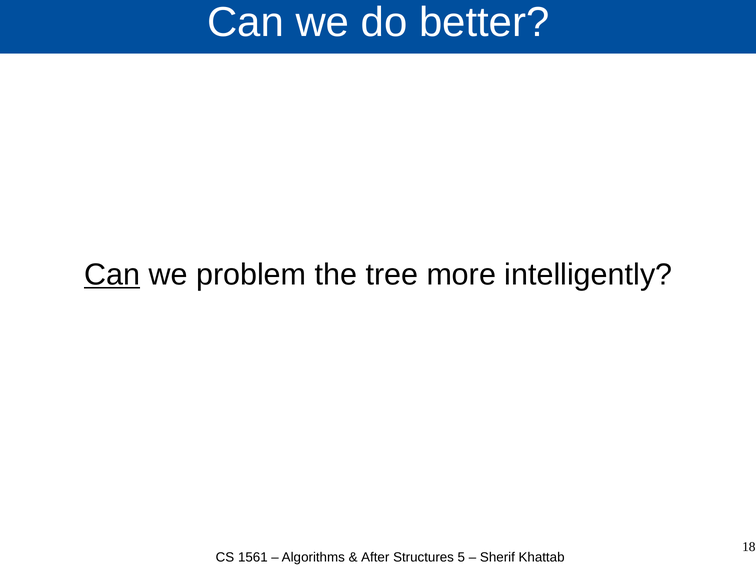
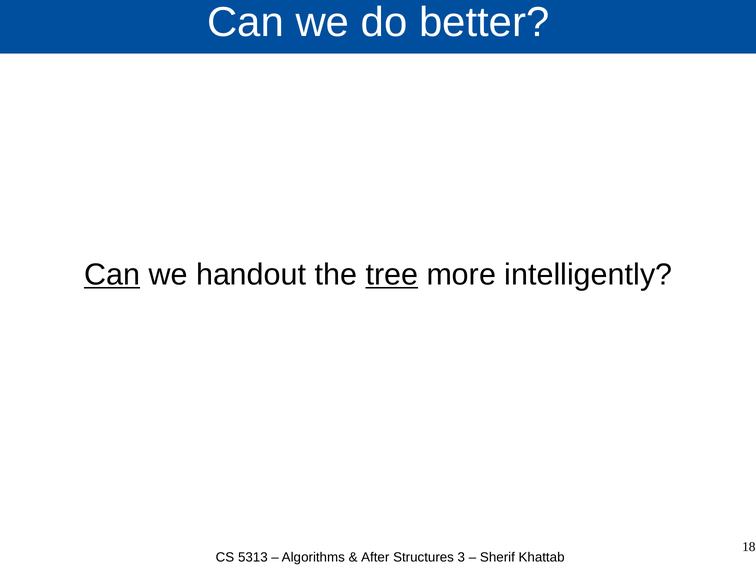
problem: problem -> handout
tree underline: none -> present
1561: 1561 -> 5313
5: 5 -> 3
